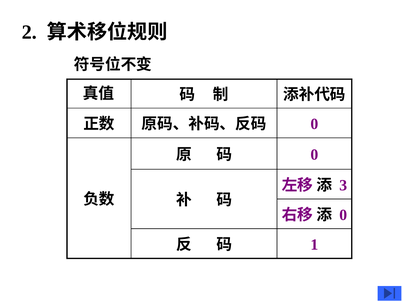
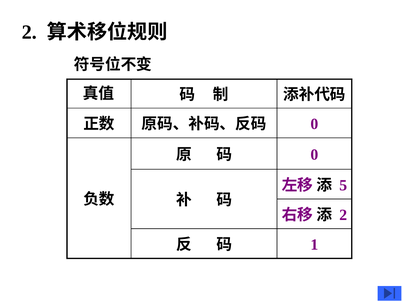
3: 3 -> 5
0 at (343, 215): 0 -> 2
